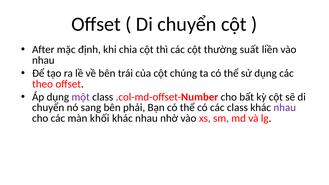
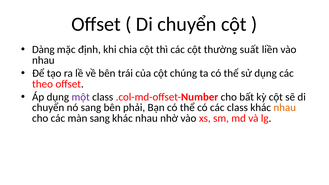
After: After -> Dàng
nhau at (285, 108) colour: purple -> orange
màn khối: khối -> sang
